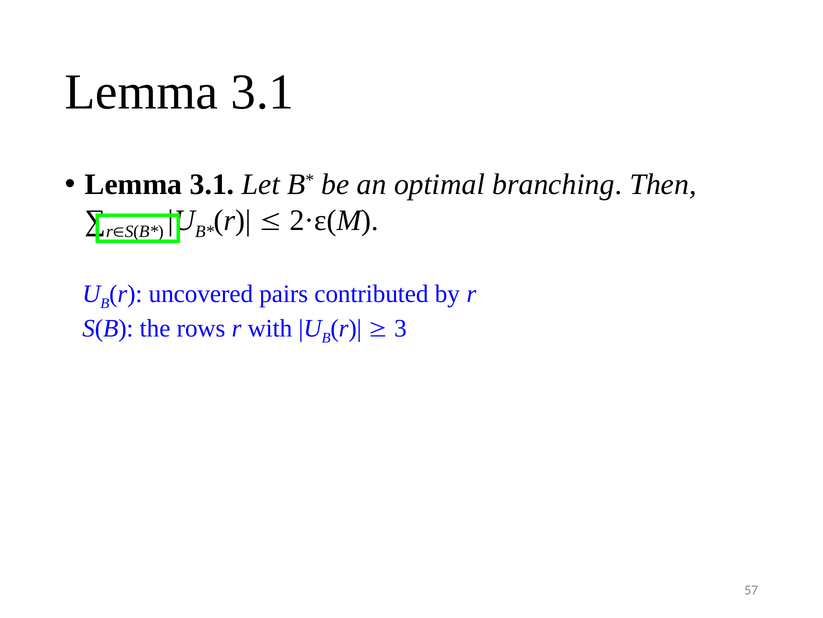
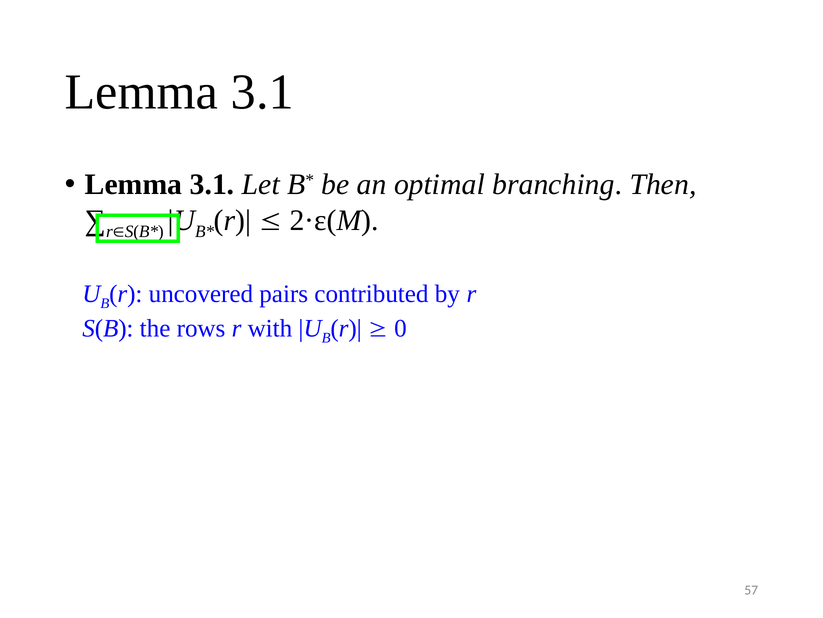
3: 3 -> 0
